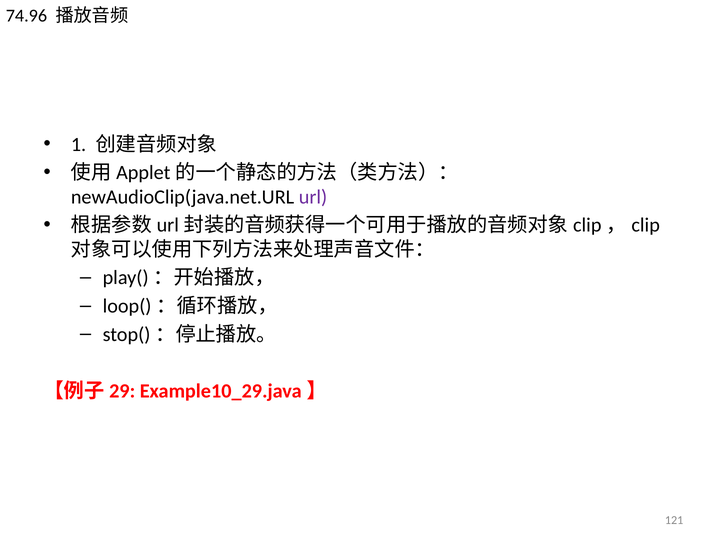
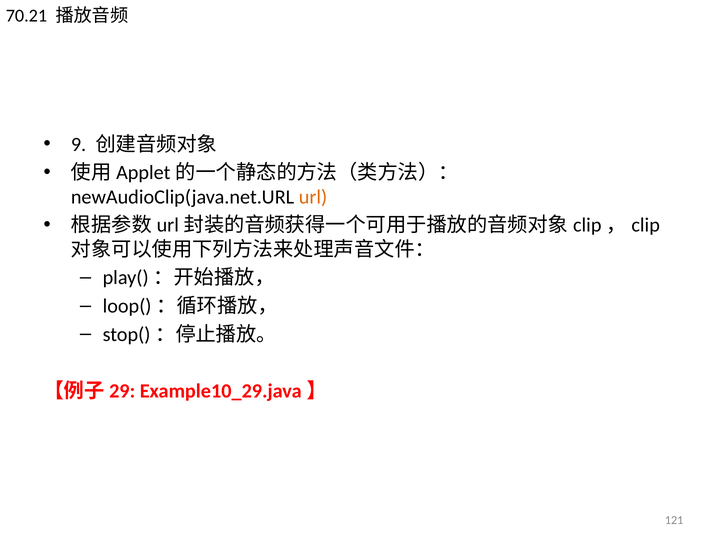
74.96: 74.96 -> 70.21
1: 1 -> 9
url colour: purple -> orange
